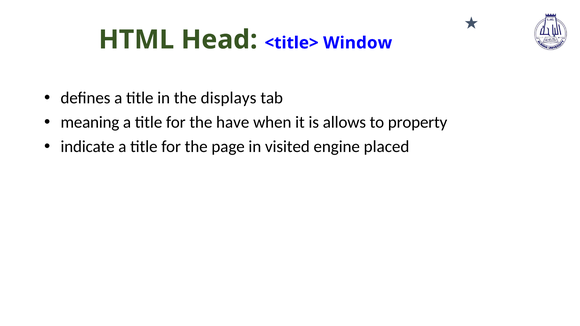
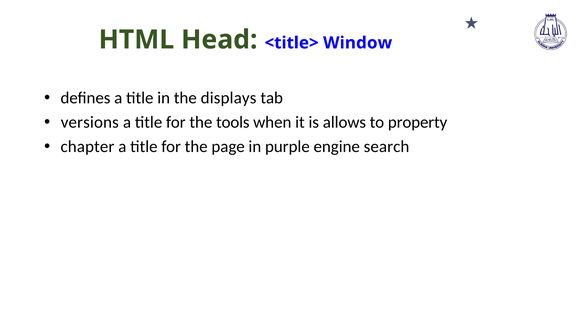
meaning: meaning -> versions
have: have -> tools
indicate: indicate -> chapter
visited: visited -> purple
placed: placed -> search
